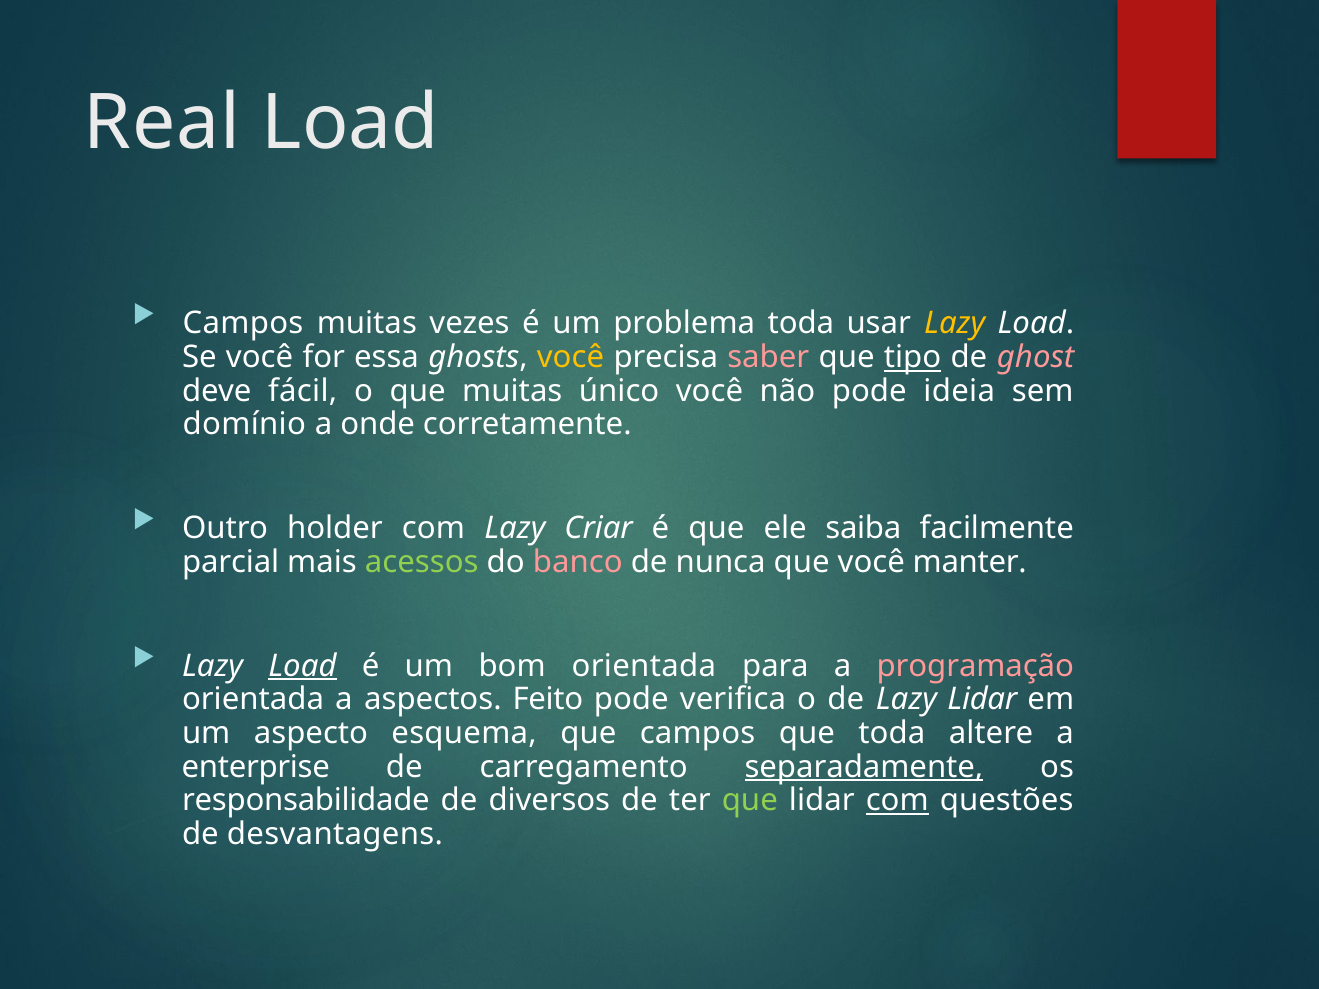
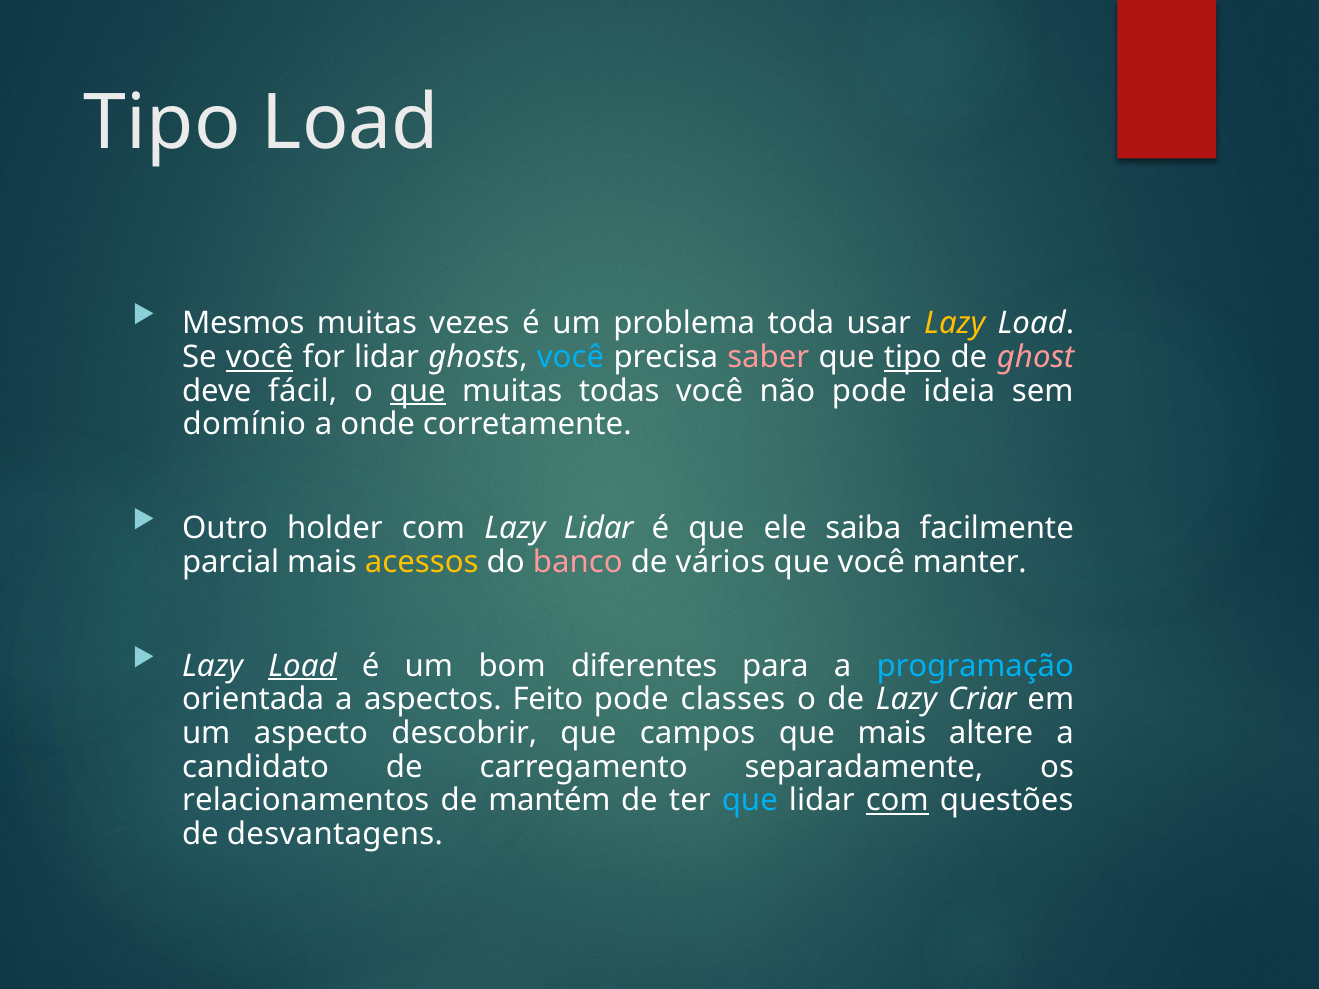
Real at (162, 123): Real -> Tipo
Campos at (243, 324): Campos -> Mesmos
você at (260, 357) underline: none -> present
for essa: essa -> lidar
você at (571, 357) colour: yellow -> light blue
que at (418, 391) underline: none -> present
único: único -> todas
Lazy Criar: Criar -> Lidar
acessos colour: light green -> yellow
nunca: nunca -> vários
bom orientada: orientada -> diferentes
programação colour: pink -> light blue
verifica: verifica -> classes
Lazy Lidar: Lidar -> Criar
esquema: esquema -> descobrir
que toda: toda -> mais
enterprise: enterprise -> candidato
separadamente underline: present -> none
responsabilidade: responsabilidade -> relacionamentos
diversos: diversos -> mantém
que at (750, 801) colour: light green -> light blue
